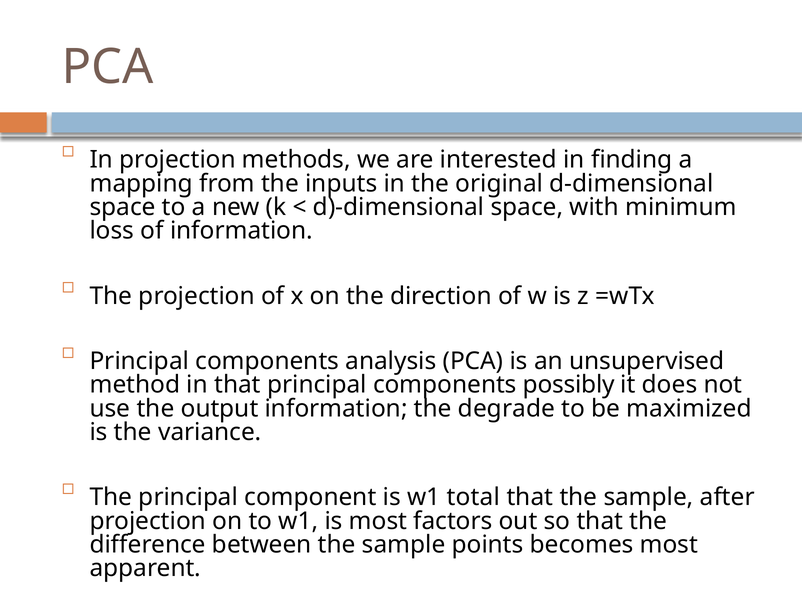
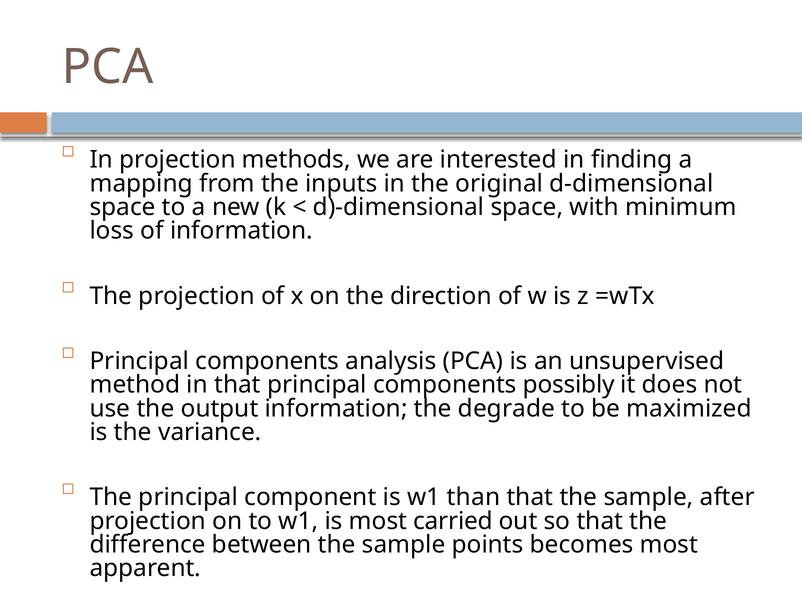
total: total -> than
factors: factors -> carried
